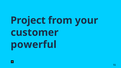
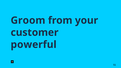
Project: Project -> Groom
